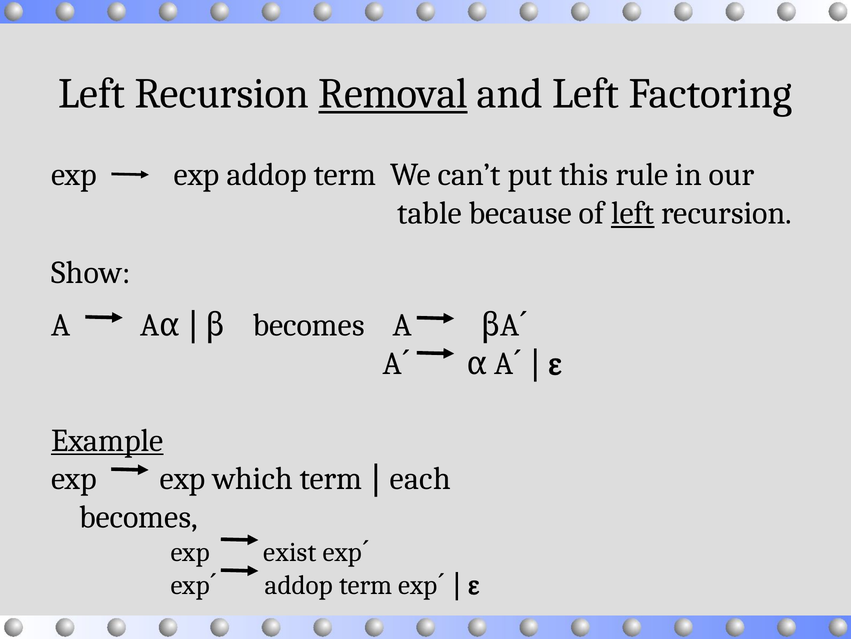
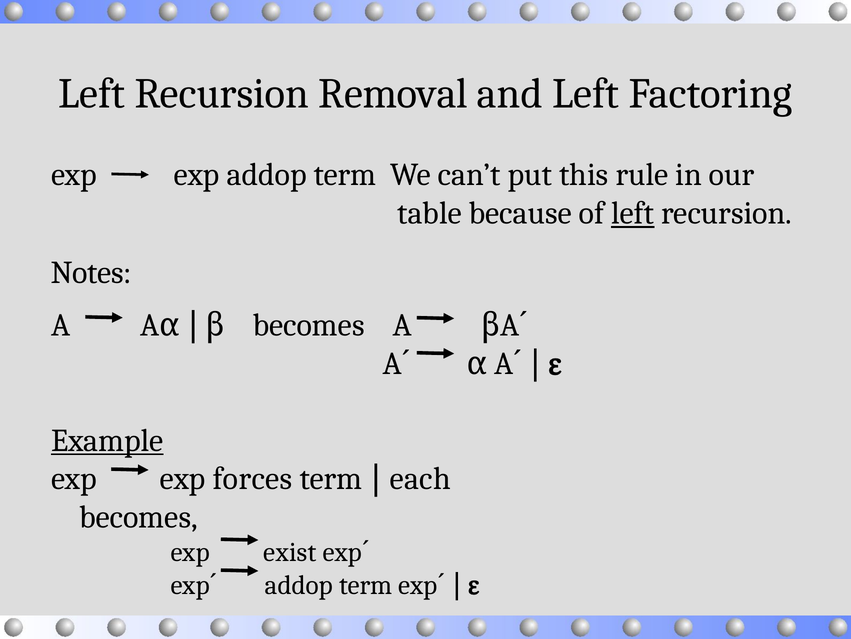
Removal underline: present -> none
Show: Show -> Notes
which: which -> forces
